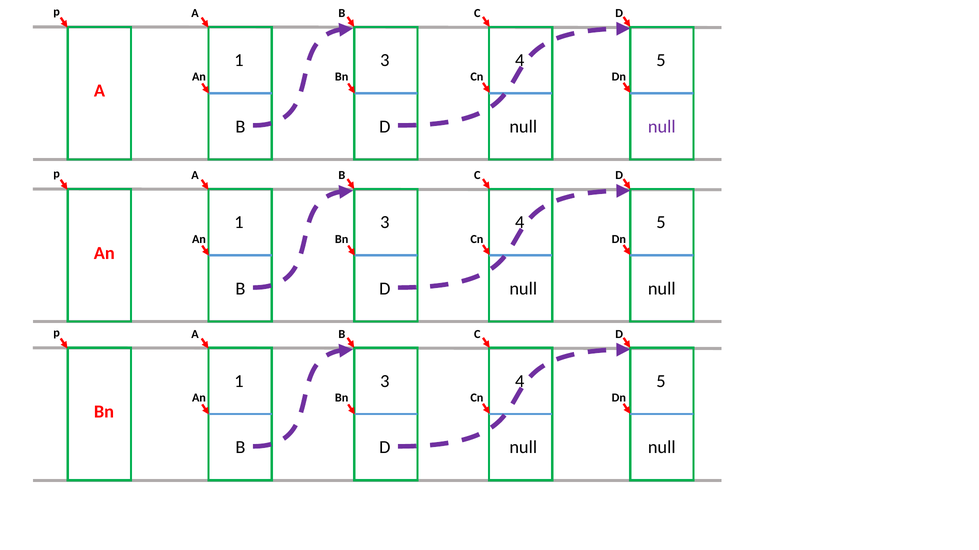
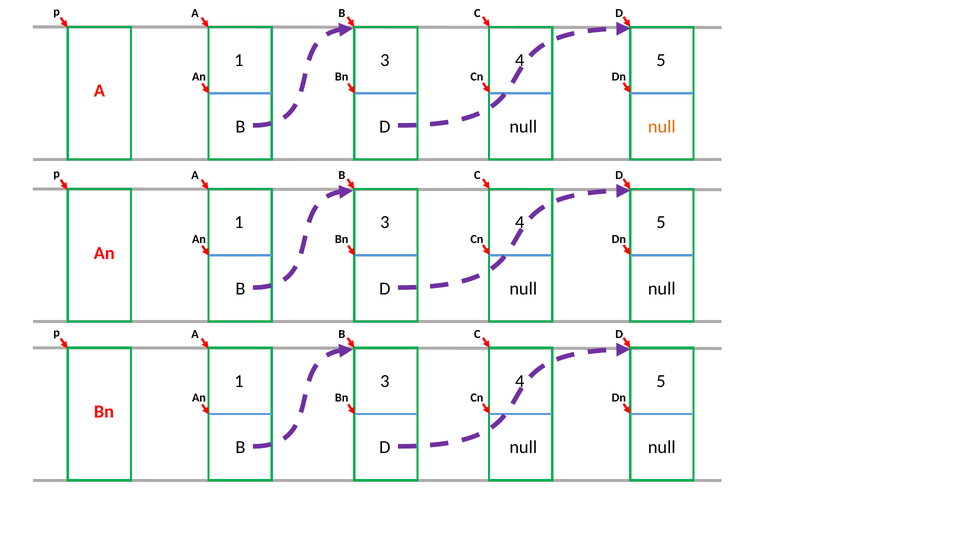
null at (662, 127) colour: purple -> orange
